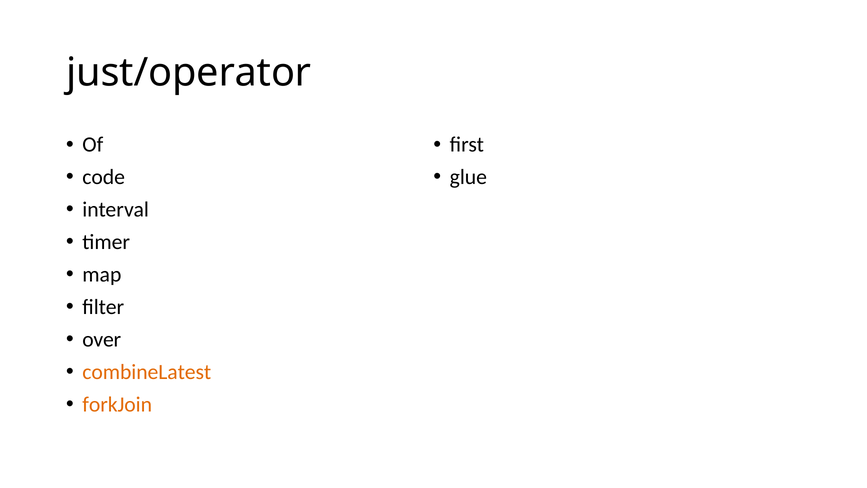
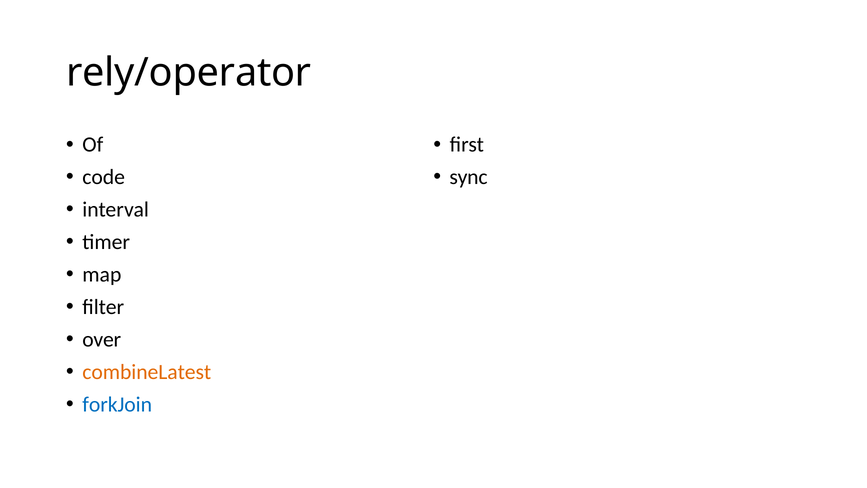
just/operator: just/operator -> rely/operator
glue: glue -> sync
forkJoin colour: orange -> blue
